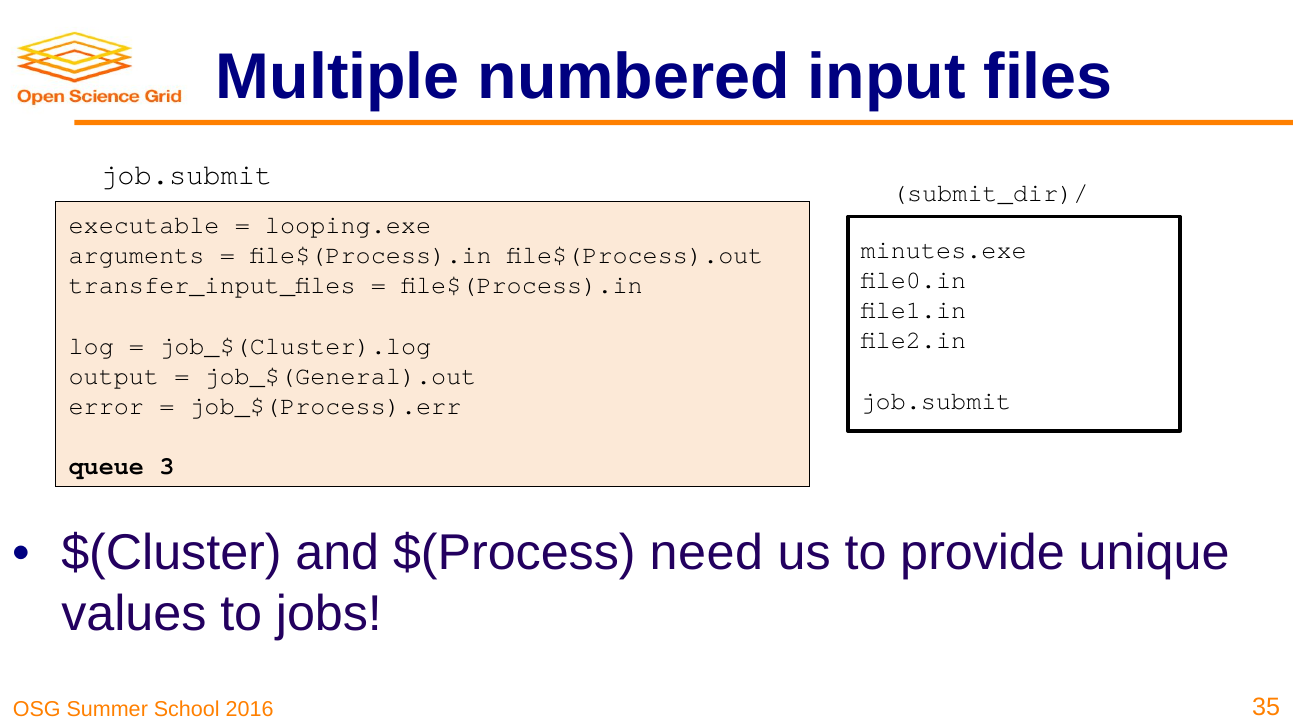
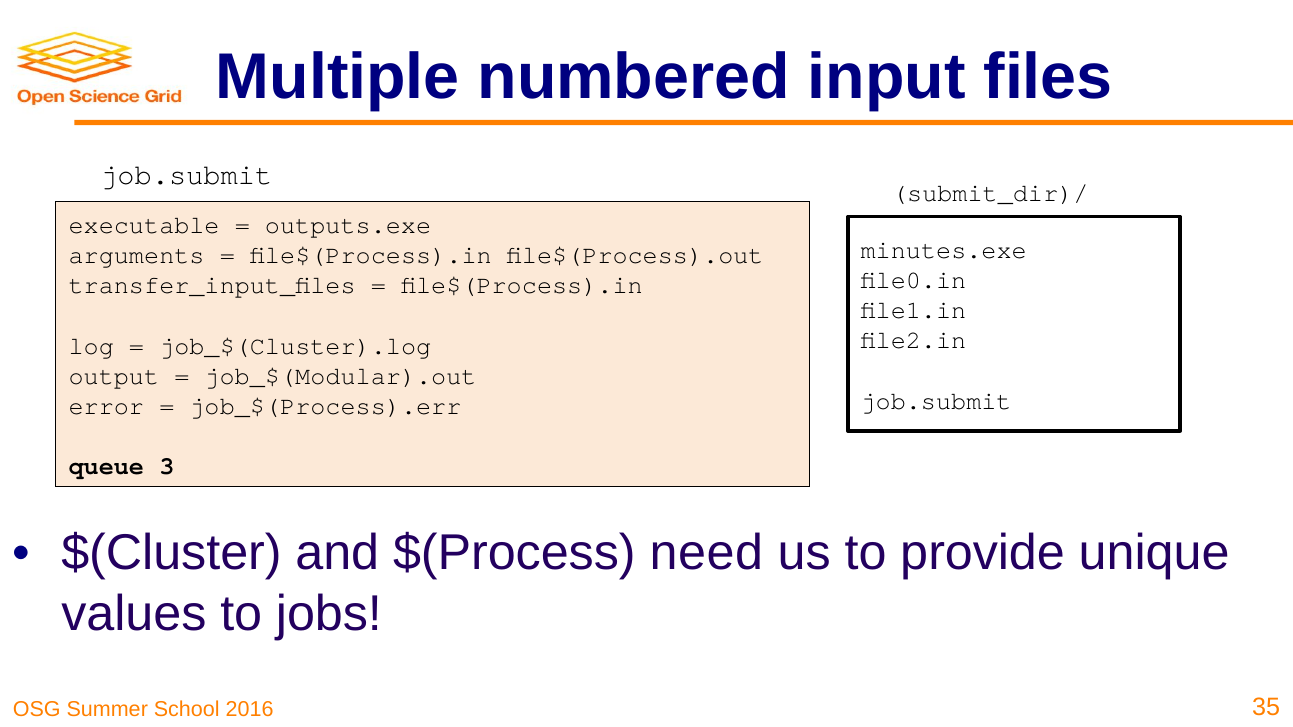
looping.exe: looping.exe -> outputs.exe
job_$(General).out: job_$(General).out -> job_$(Modular).out
